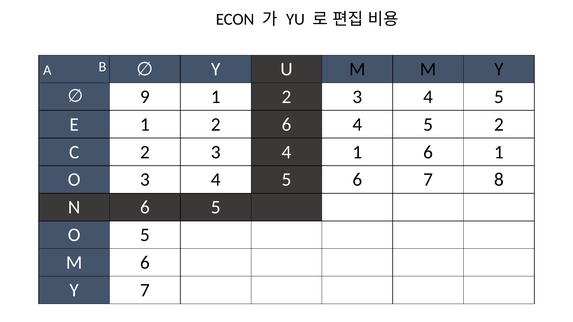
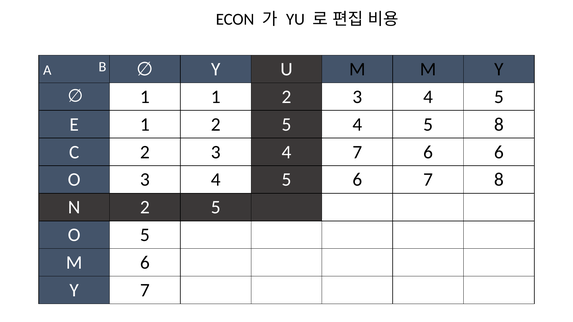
9 at (145, 97): 9 -> 1
1 2 6: 6 -> 5
5 2: 2 -> 8
4 1: 1 -> 7
6 1: 1 -> 6
N 6: 6 -> 2
